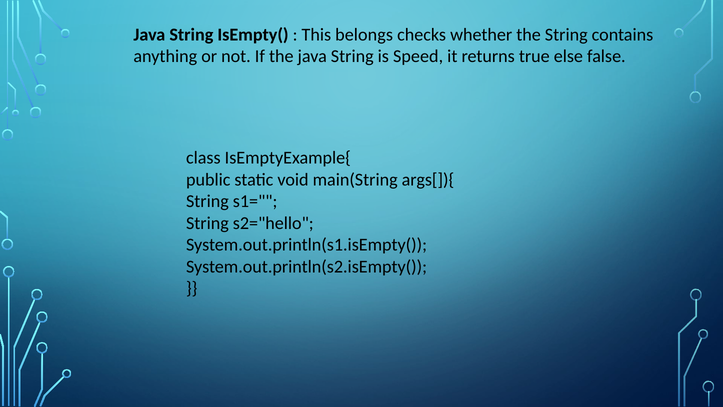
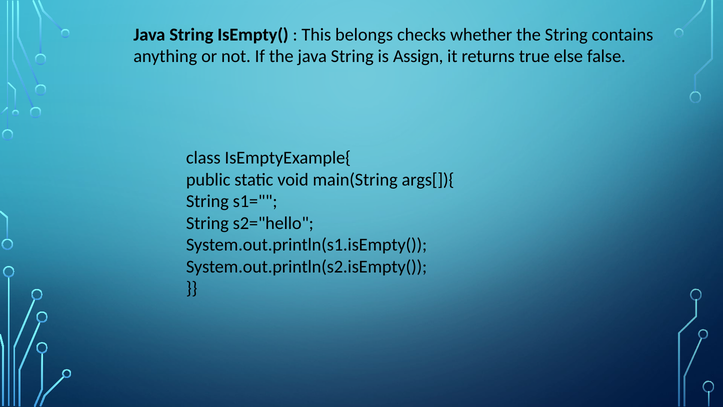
Speed: Speed -> Assign
